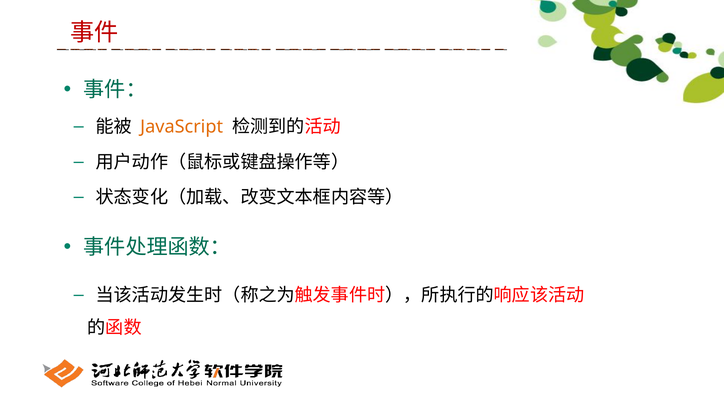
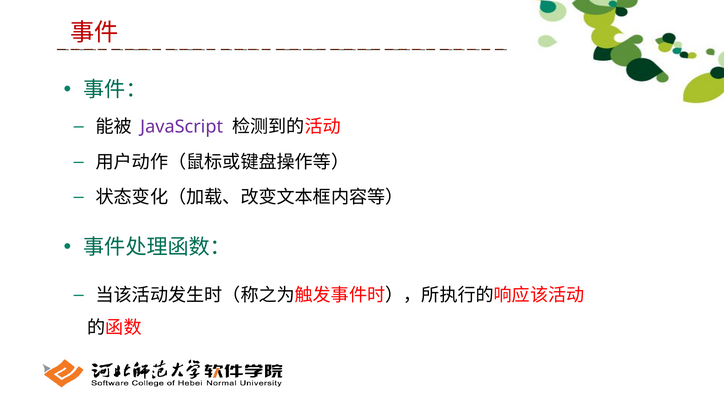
JavaScript colour: orange -> purple
